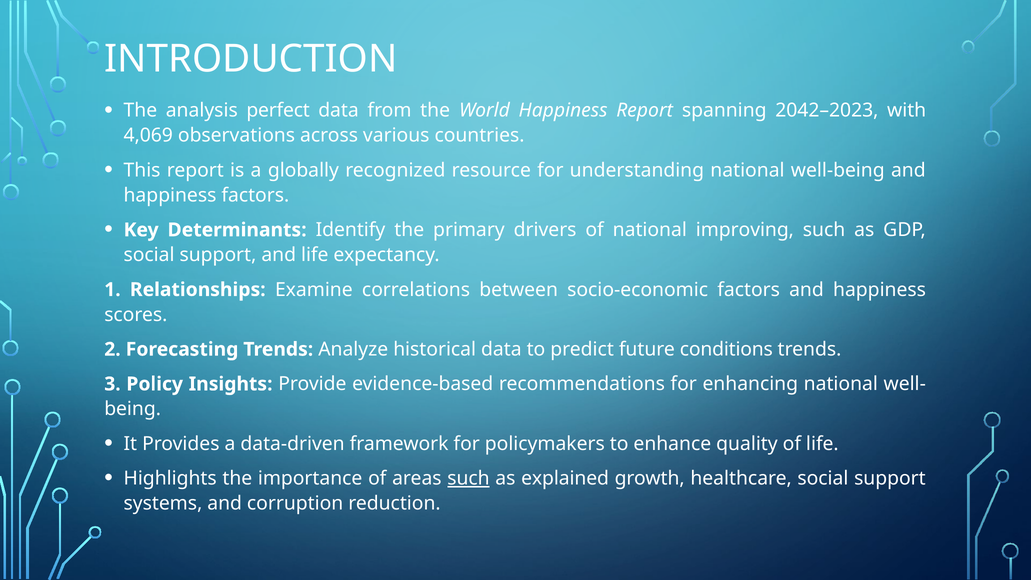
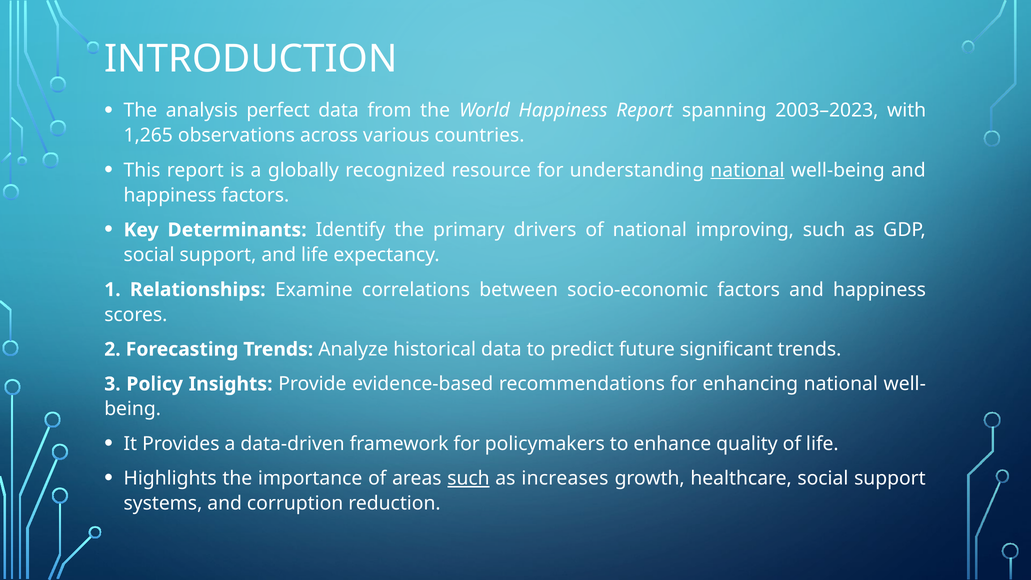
2042–2023: 2042–2023 -> 2003–2023
4,069: 4,069 -> 1,265
national at (747, 170) underline: none -> present
conditions: conditions -> significant
explained: explained -> increases
